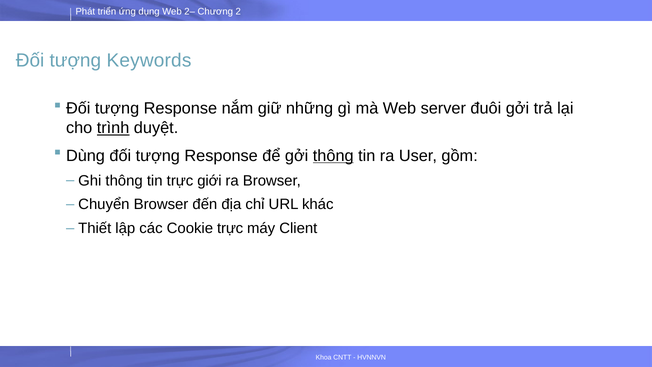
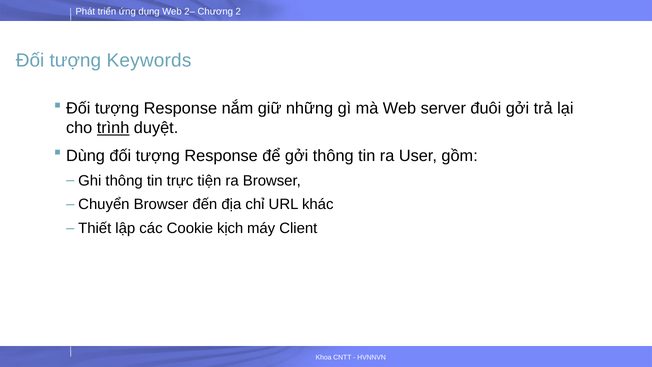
thông at (333, 156) underline: present -> none
giới: giới -> tiện
Cookie trực: trực -> kịch
